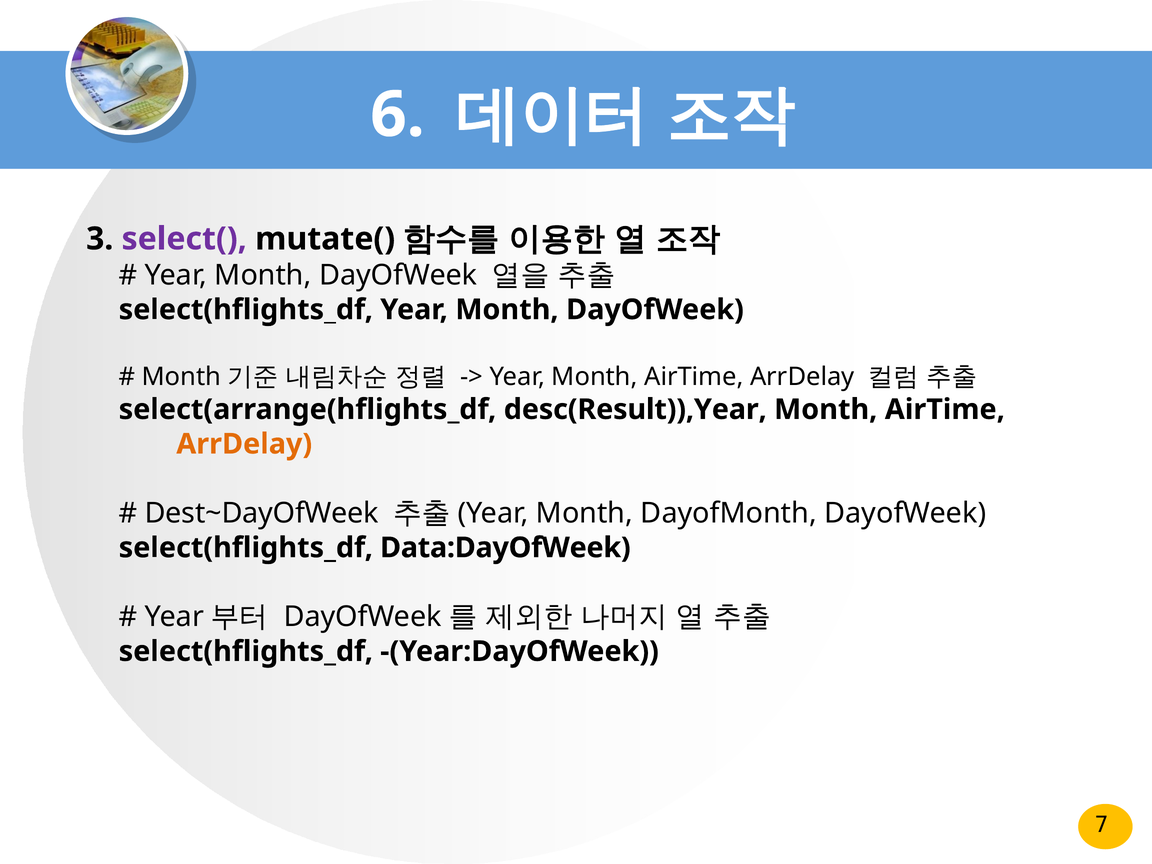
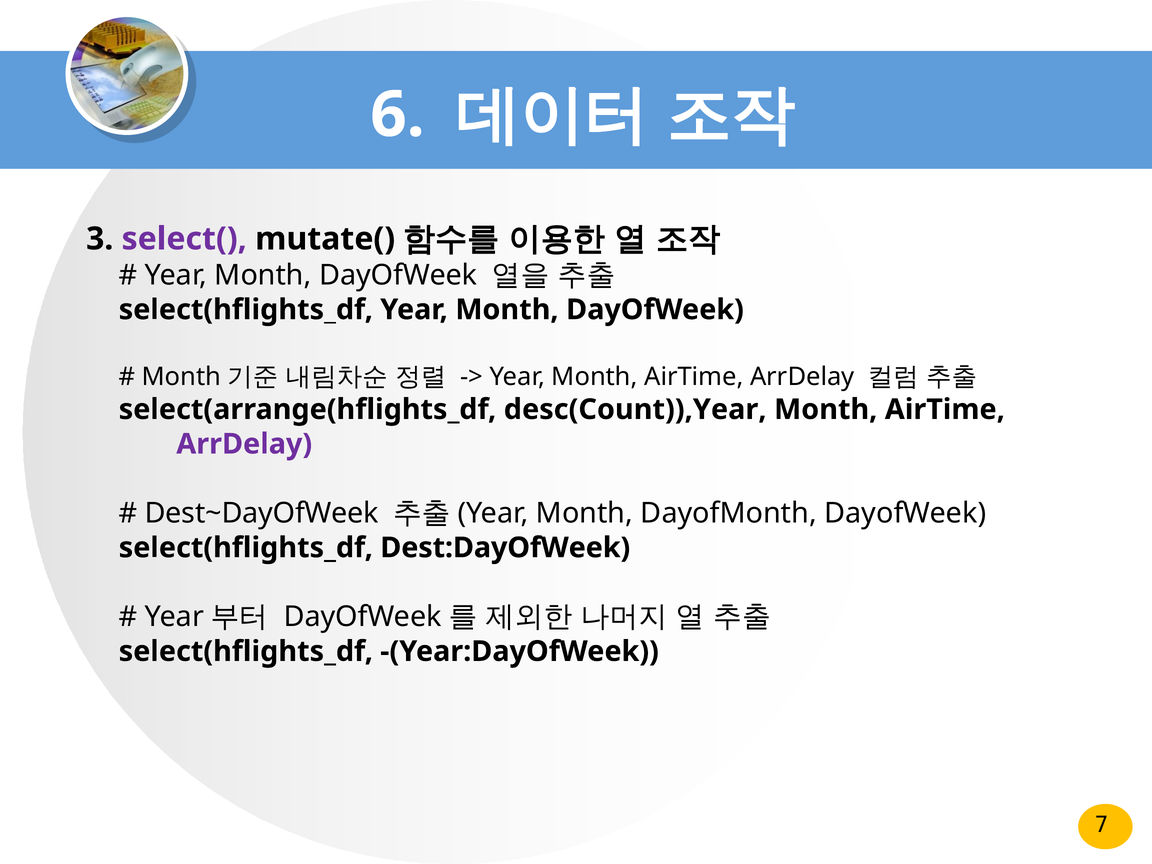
desc(Result)),Year: desc(Result)),Year -> desc(Count)),Year
ArrDelay at (244, 444) colour: orange -> purple
Data:DayOfWeek: Data:DayOfWeek -> Dest:DayOfWeek
